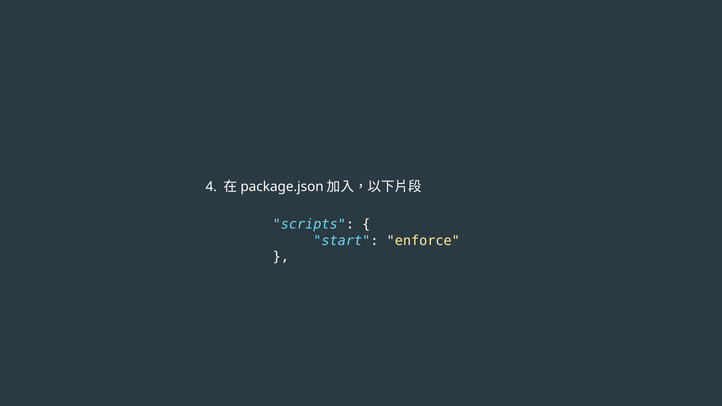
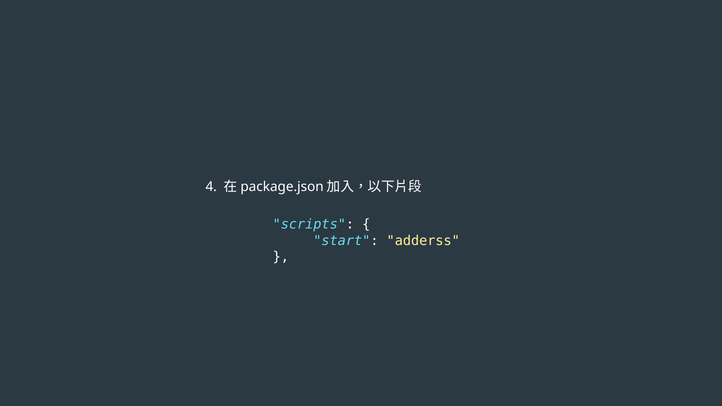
enforce: enforce -> adderss
